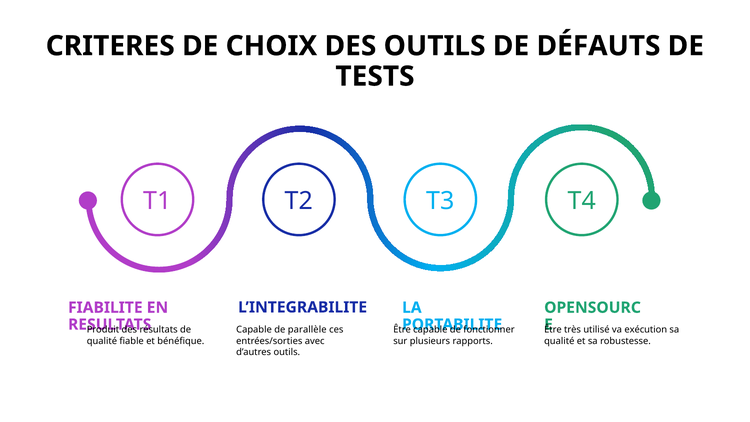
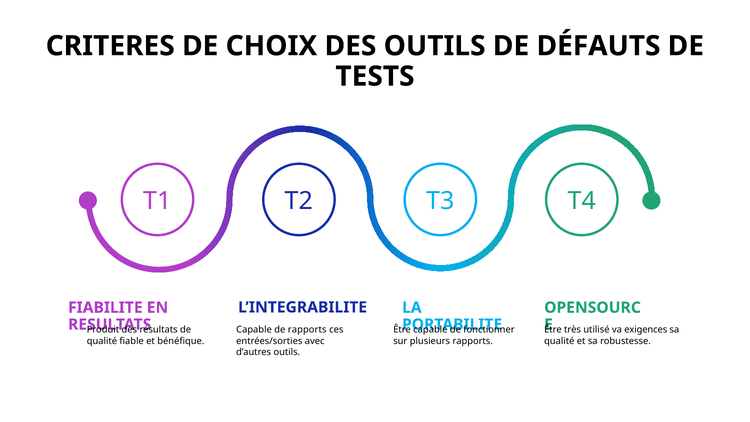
de parallèle: parallèle -> rapports
exécution: exécution -> exigences
